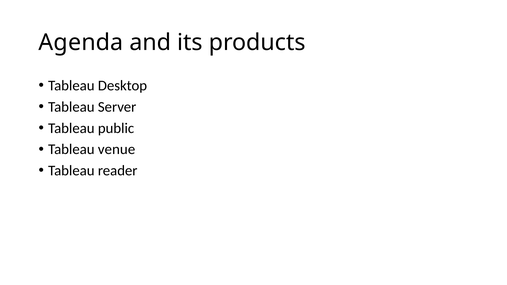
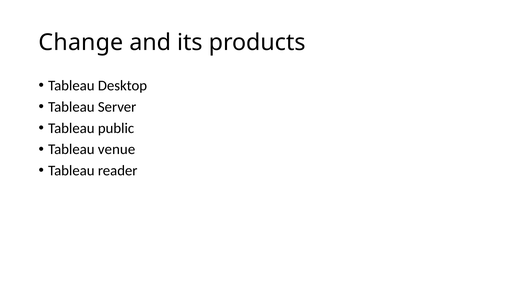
Agenda: Agenda -> Change
